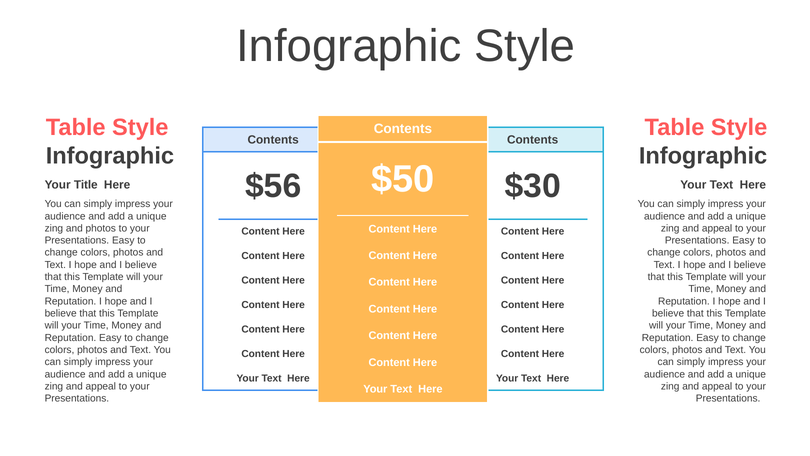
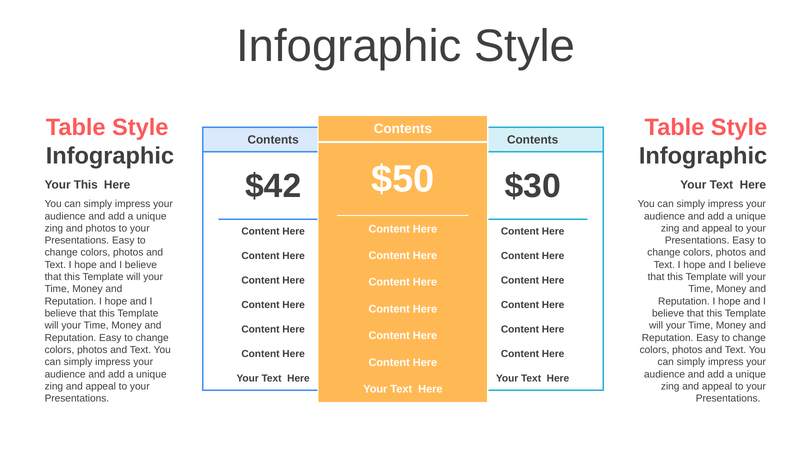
$56: $56 -> $42
Your Title: Title -> This
